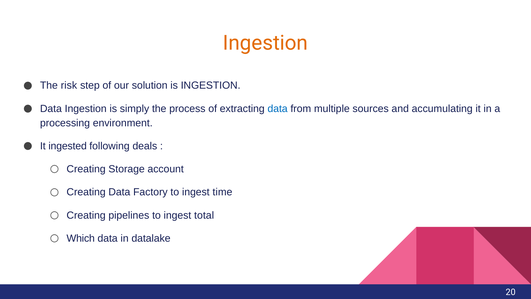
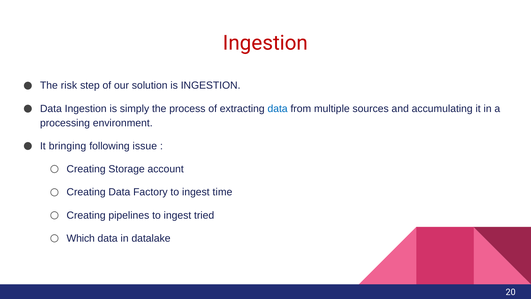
Ingestion at (265, 43) colour: orange -> red
ingested: ingested -> bringing
deals: deals -> issue
total: total -> tried
